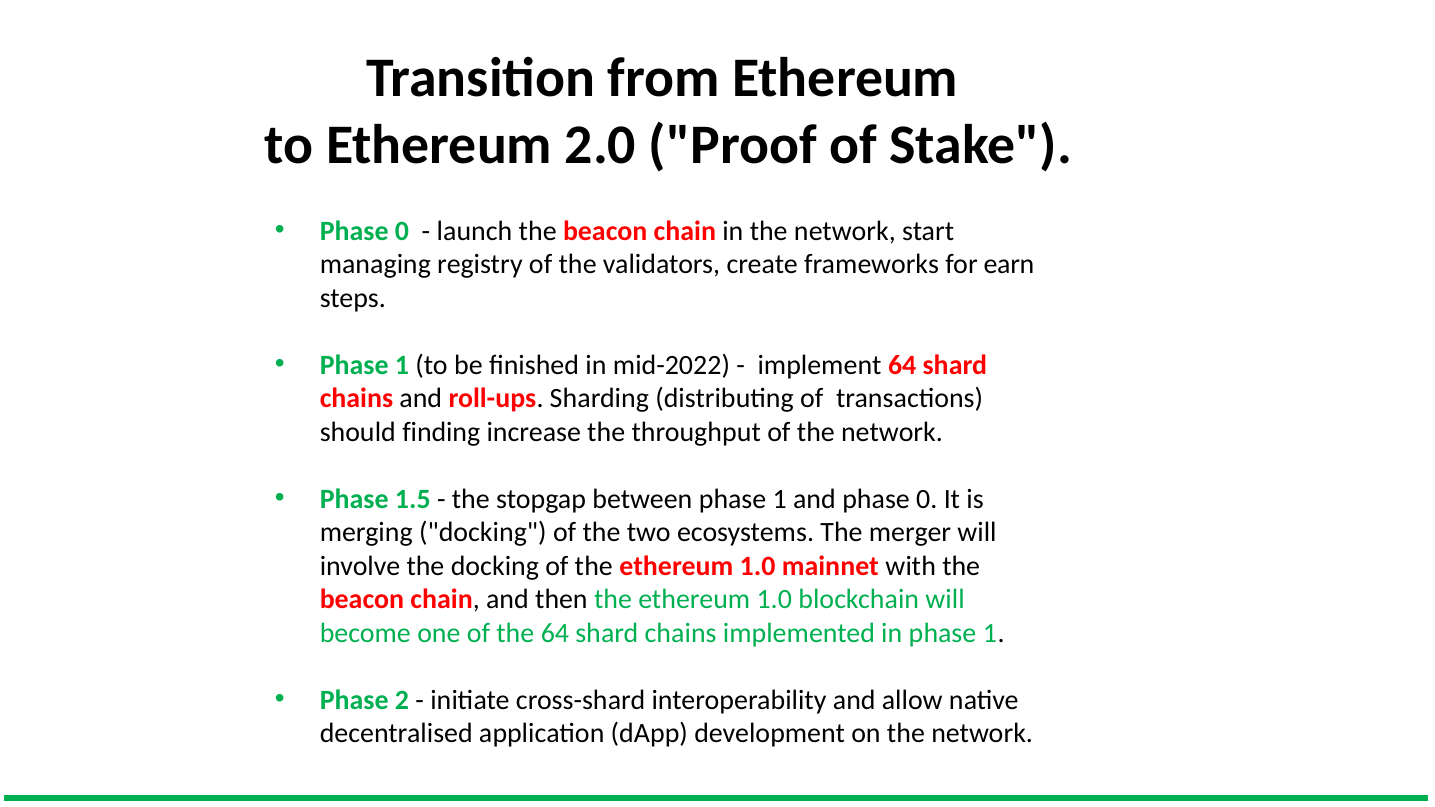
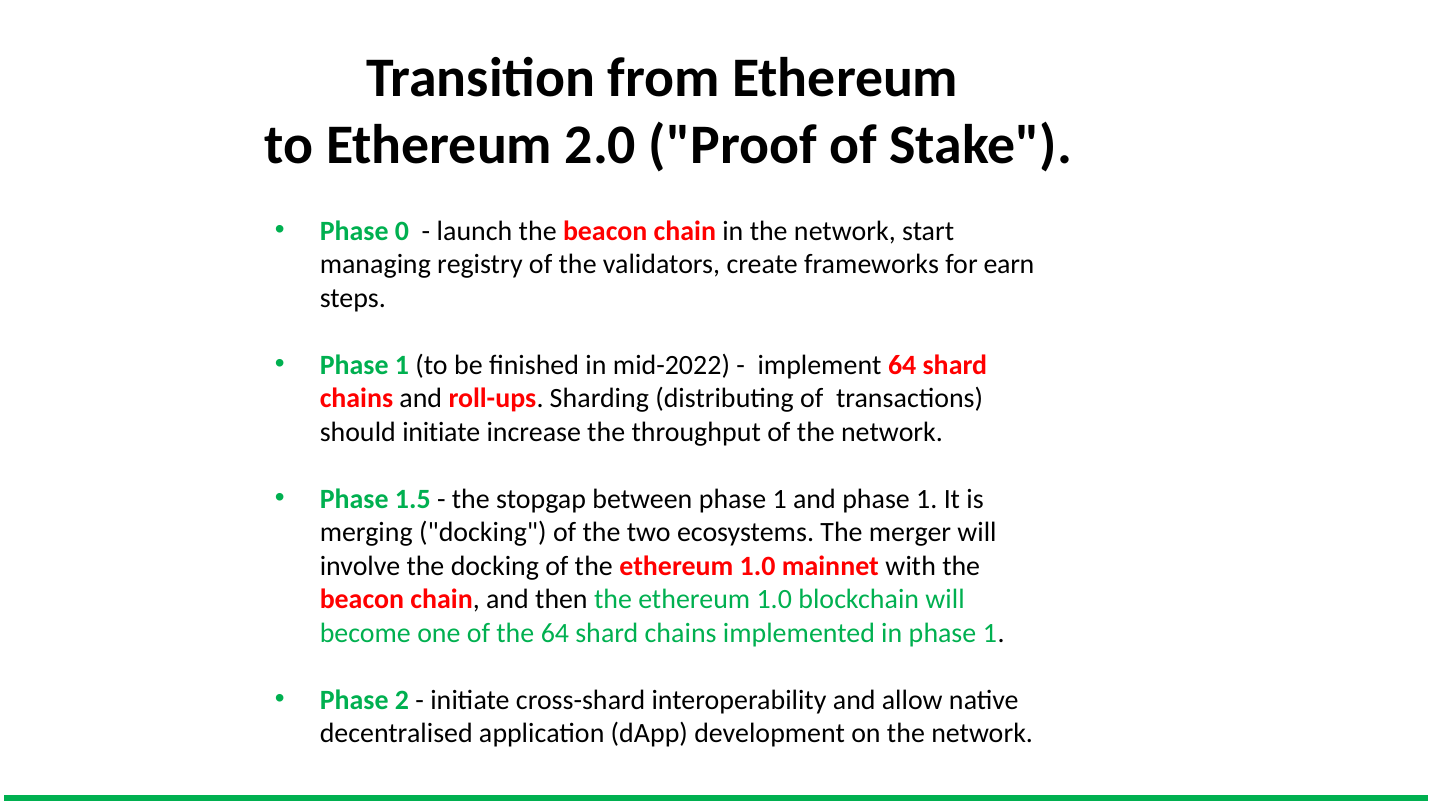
should finding: finding -> initiate
and phase 0: 0 -> 1
